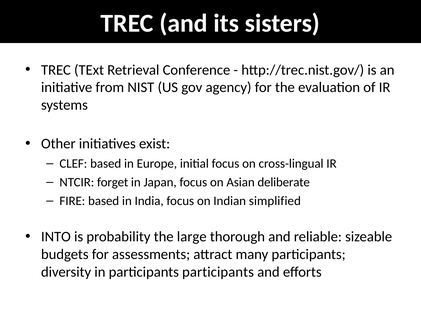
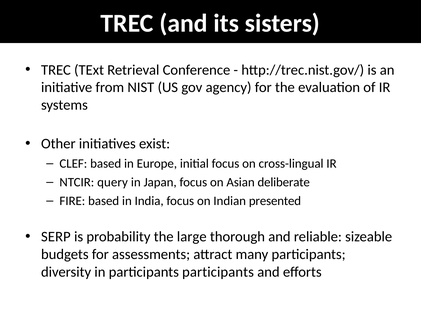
forget: forget -> query
simplified: simplified -> presented
INTO: INTO -> SERP
